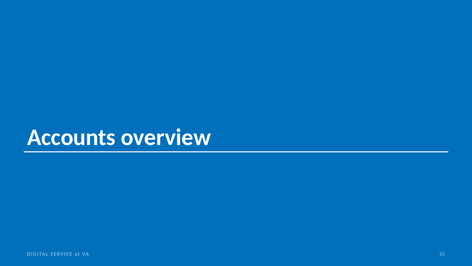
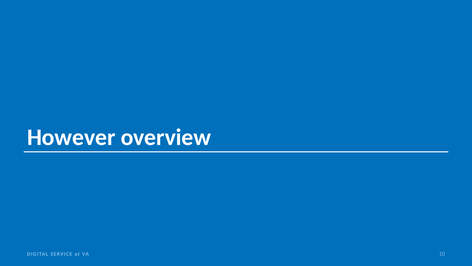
Accounts: Accounts -> However
